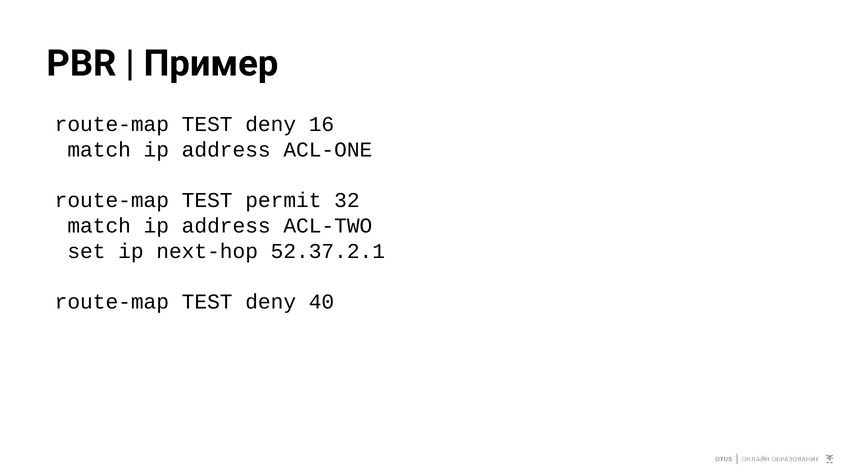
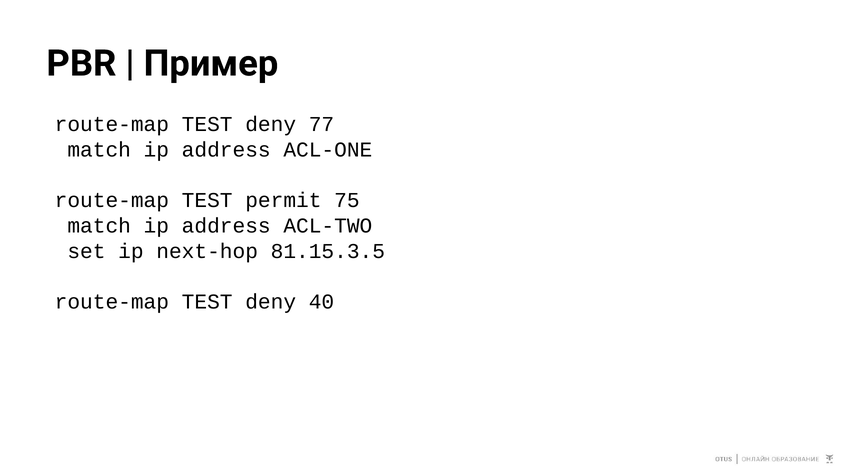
16: 16 -> 77
32: 32 -> 75
52.37.2.1: 52.37.2.1 -> 81.15.3.5
